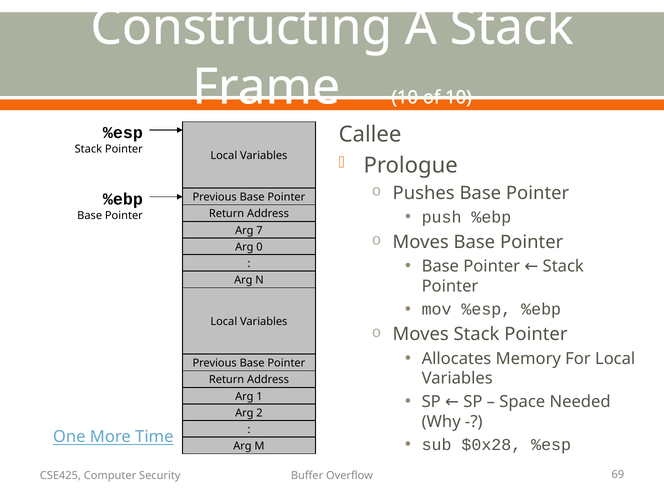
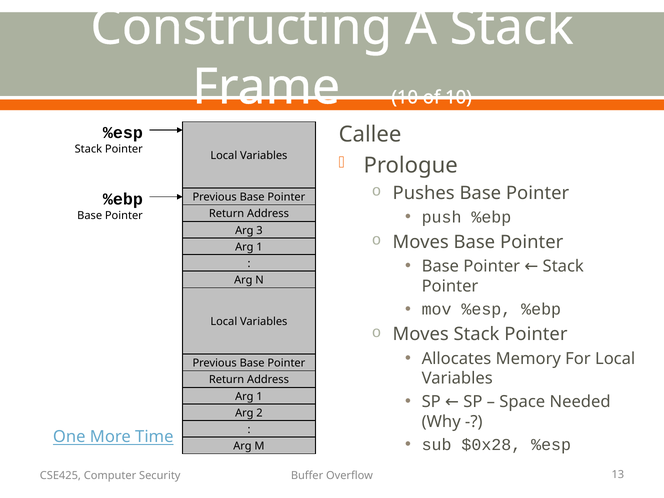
7: 7 -> 3
0 at (260, 247): 0 -> 1
69: 69 -> 13
